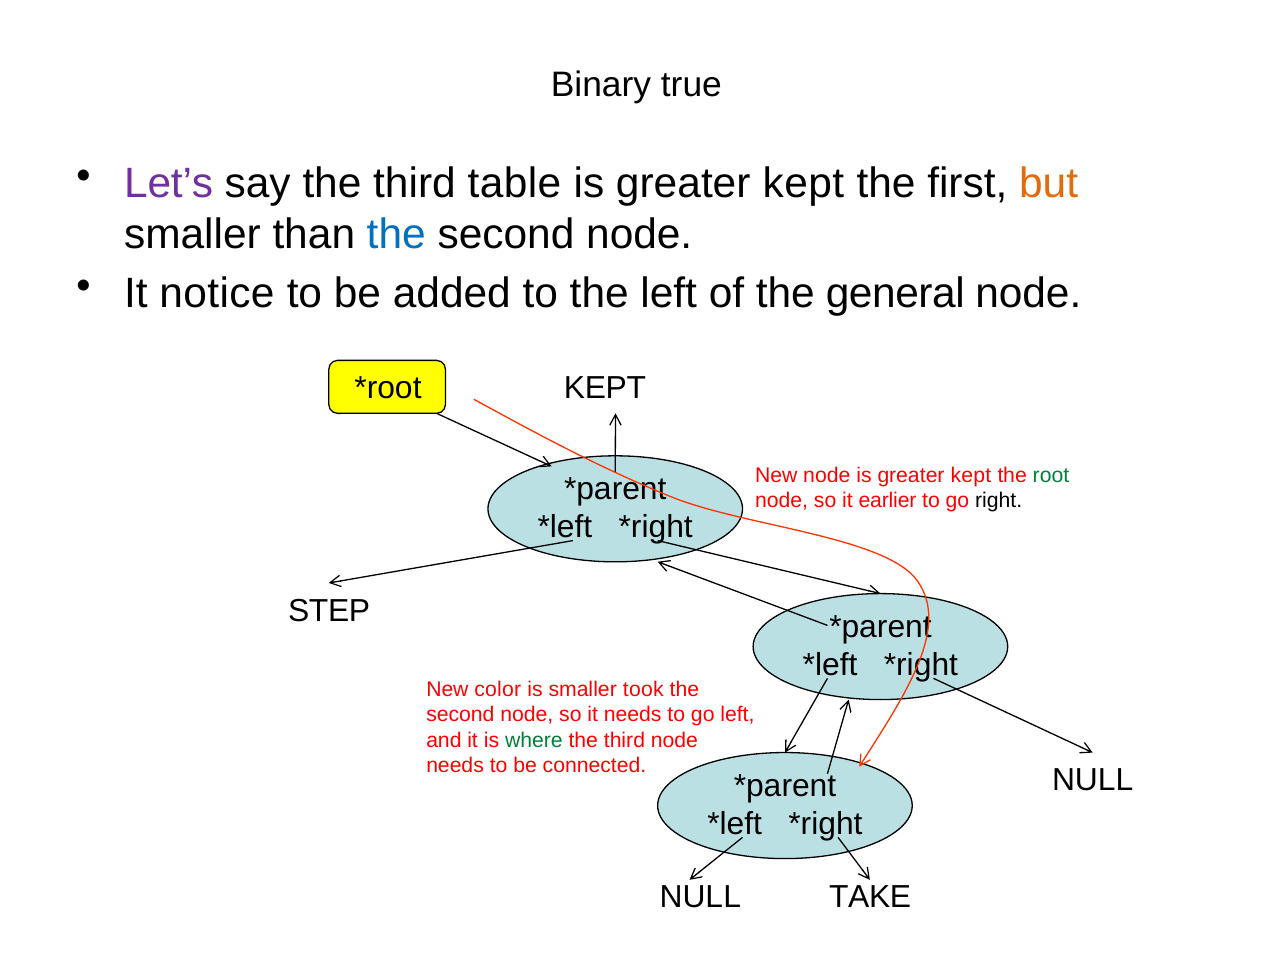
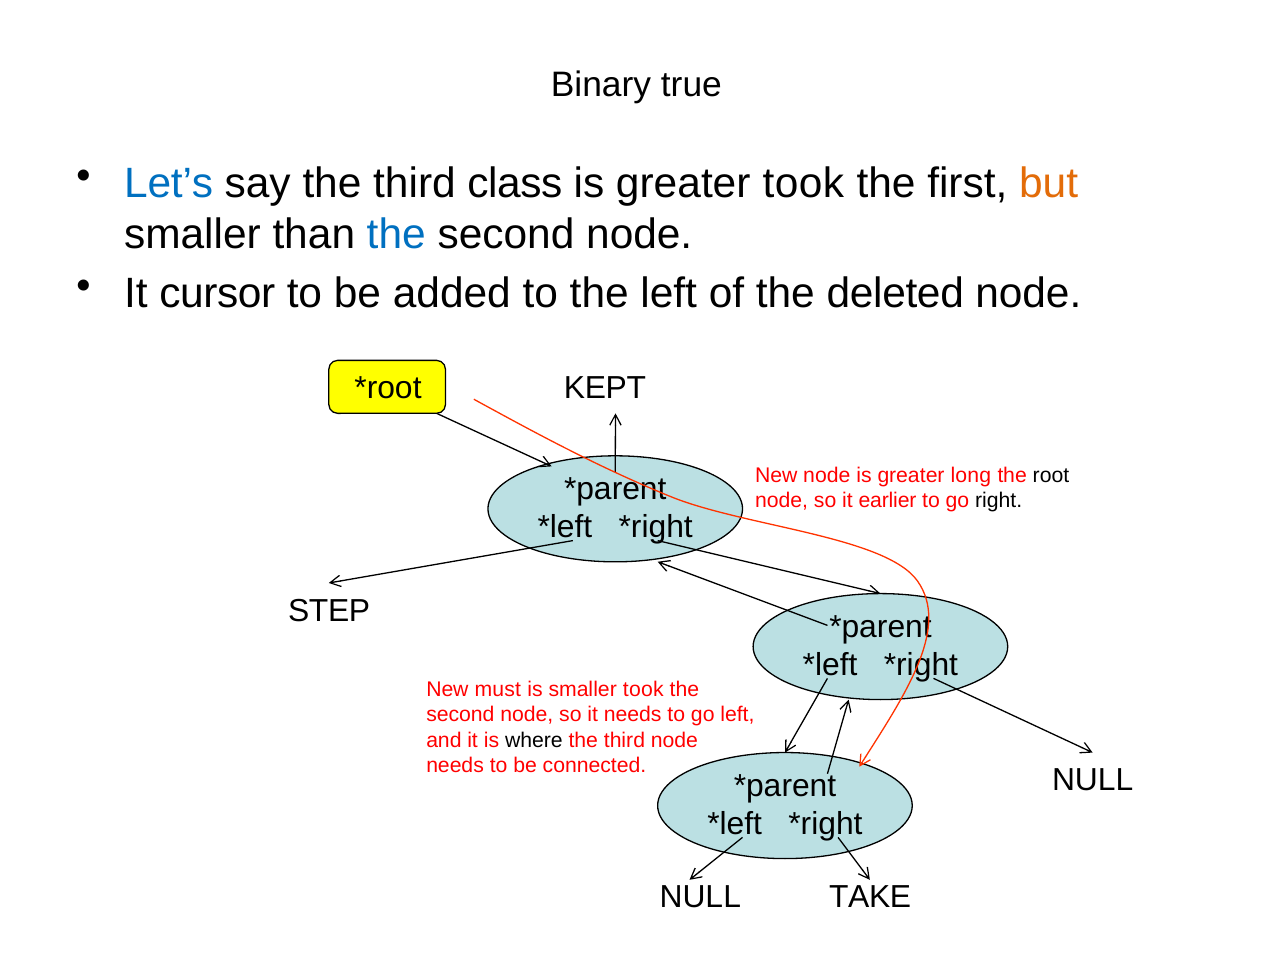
Let’s colour: purple -> blue
table: table -> class
kept at (803, 183): kept -> took
notice: notice -> cursor
general: general -> deleted
node is greater kept: kept -> long
root colour: green -> black
color: color -> must
where colour: green -> black
